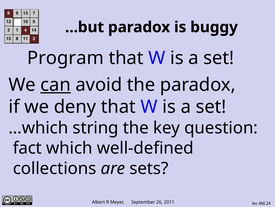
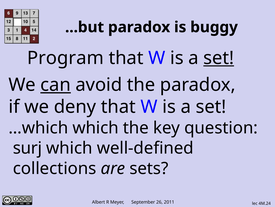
set at (219, 58) underline: none -> present
…which string: string -> which
fact: fact -> surj
